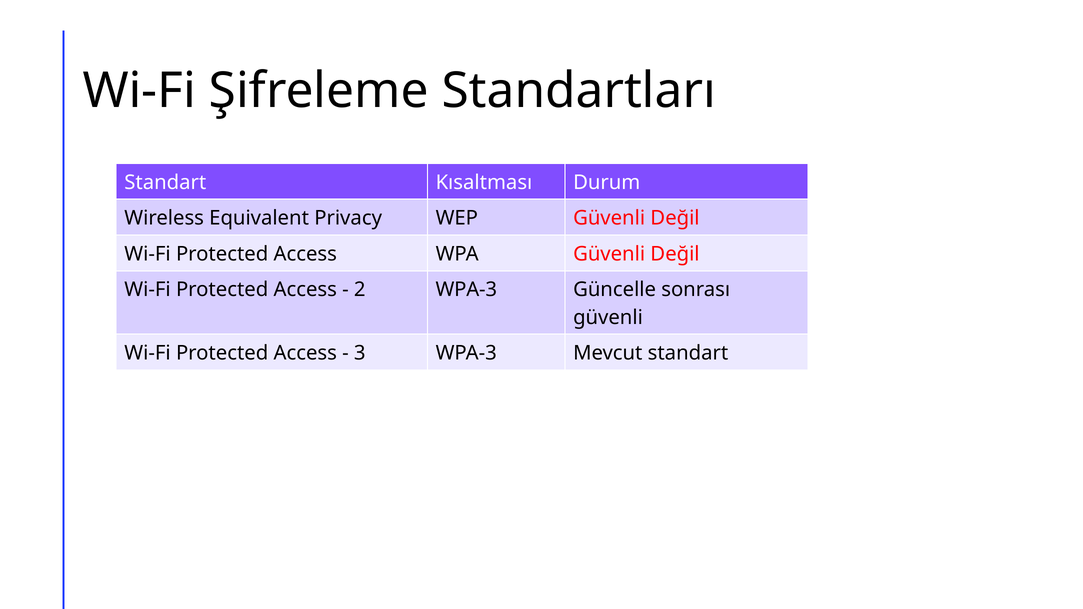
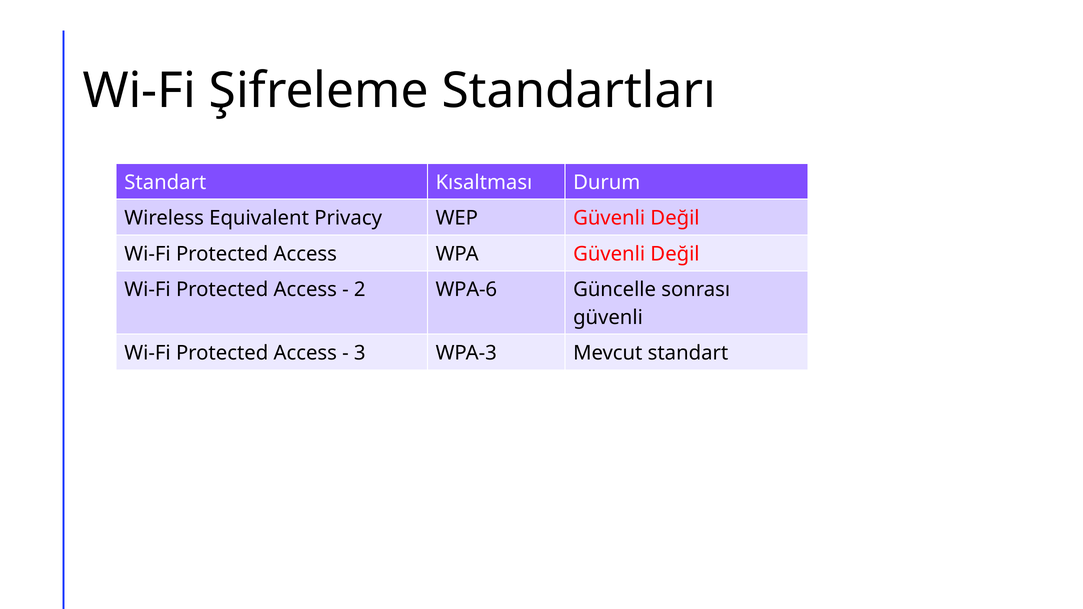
2 WPA-3: WPA-3 -> WPA-6
